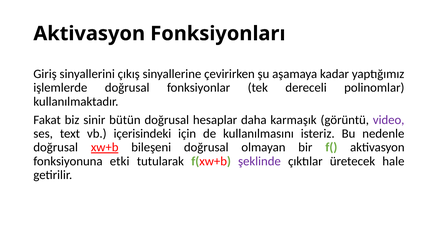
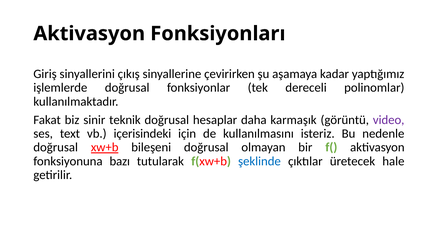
bütün: bütün -> teknik
etki: etki -> bazı
şeklinde colour: purple -> blue
